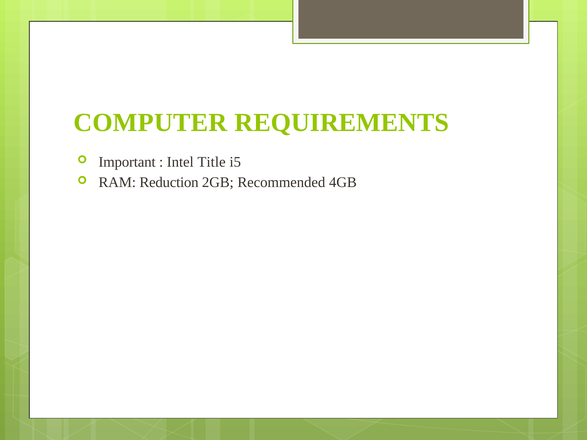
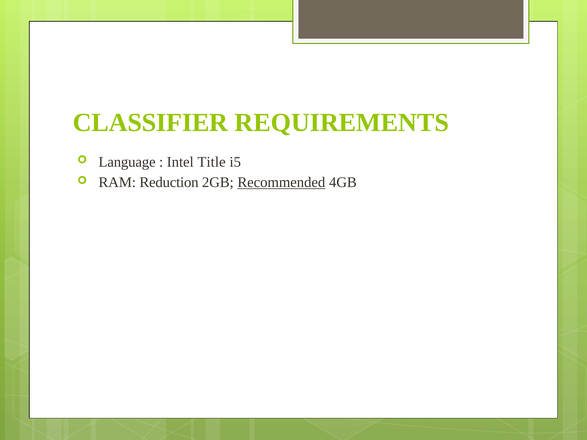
COMPUTER: COMPUTER -> CLASSIFIER
Important: Important -> Language
Recommended underline: none -> present
